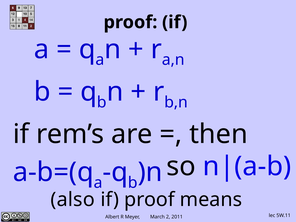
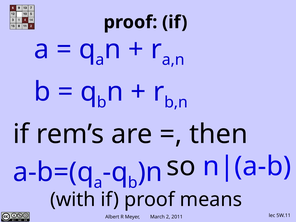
also: also -> with
